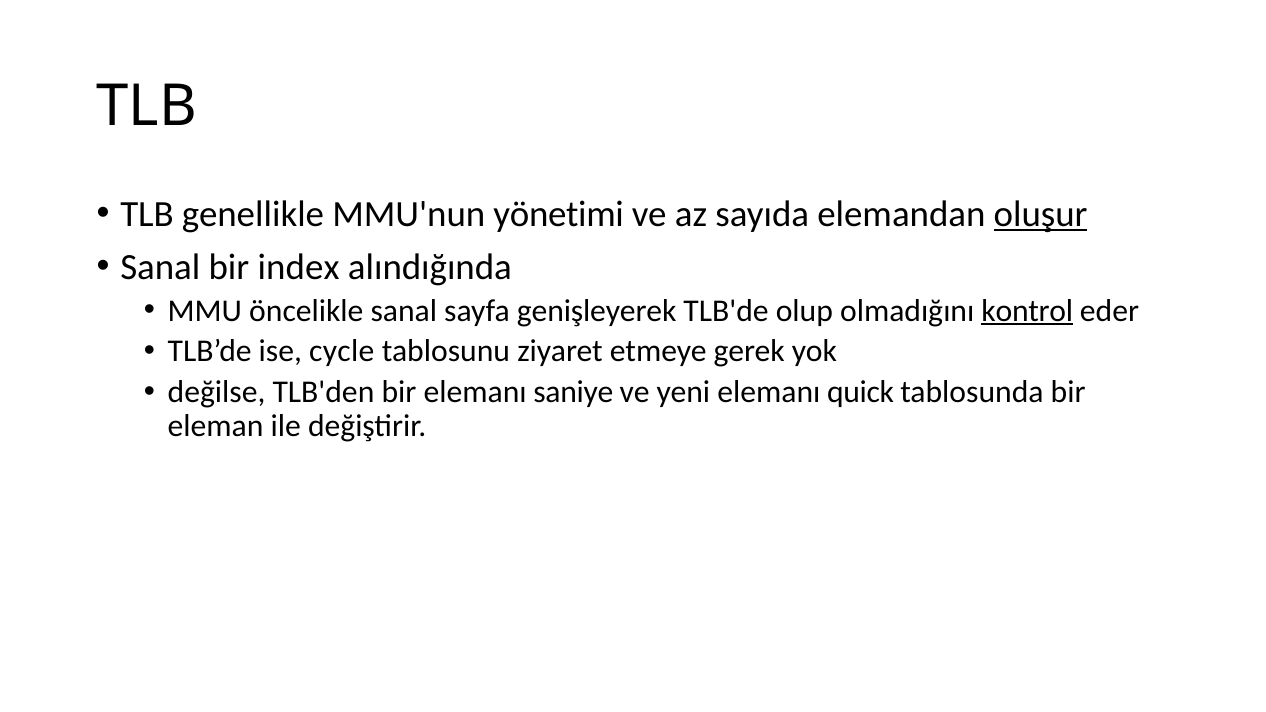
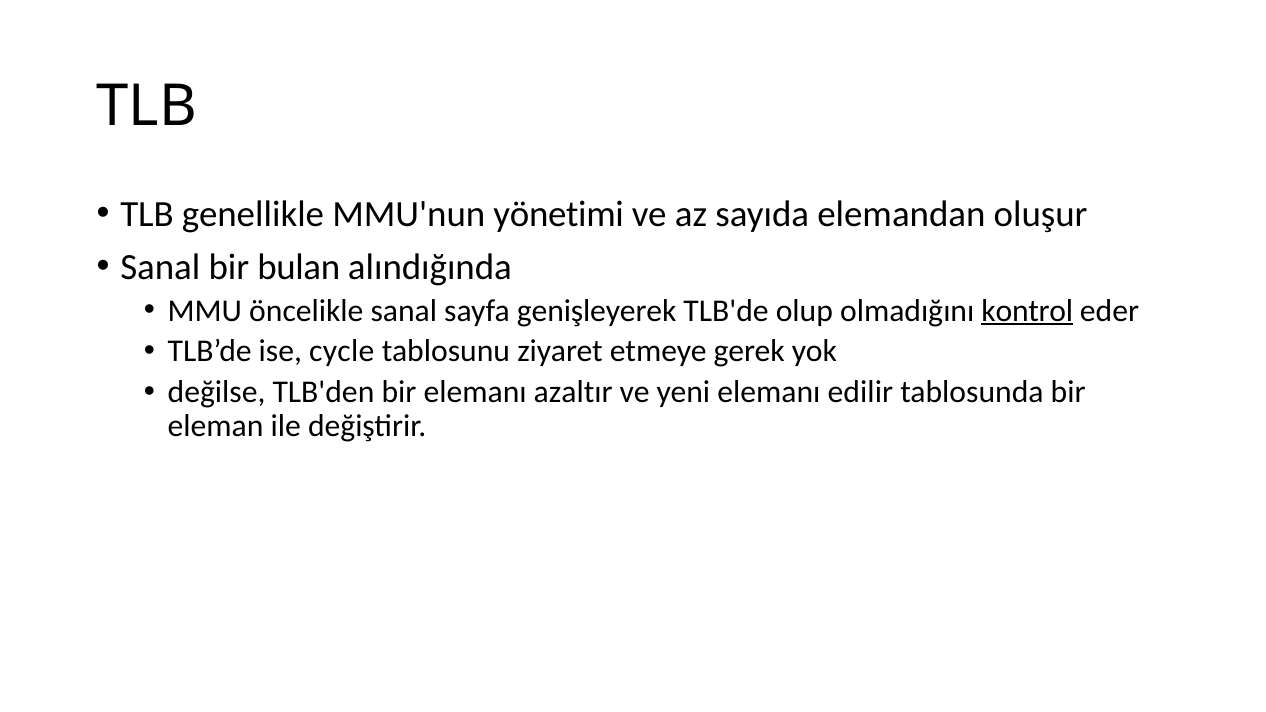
oluşur underline: present -> none
index: index -> bulan
saniye: saniye -> azaltır
quick: quick -> edilir
